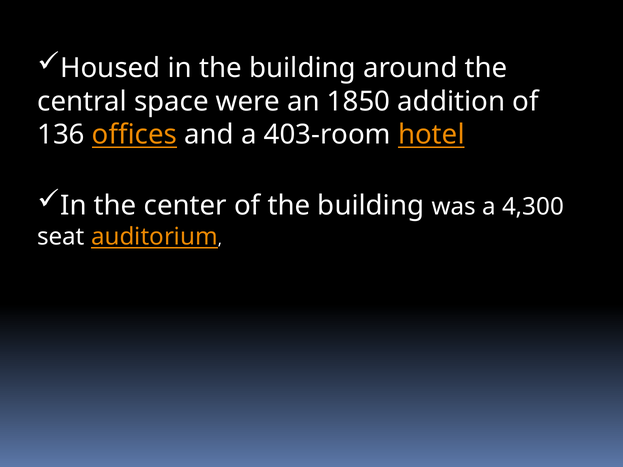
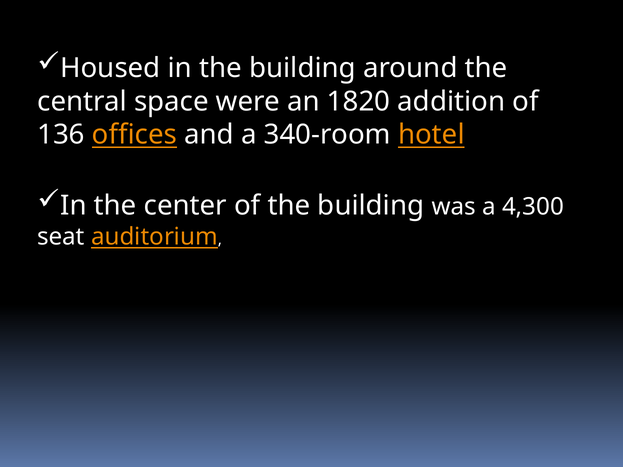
1850: 1850 -> 1820
403-room: 403-room -> 340-room
